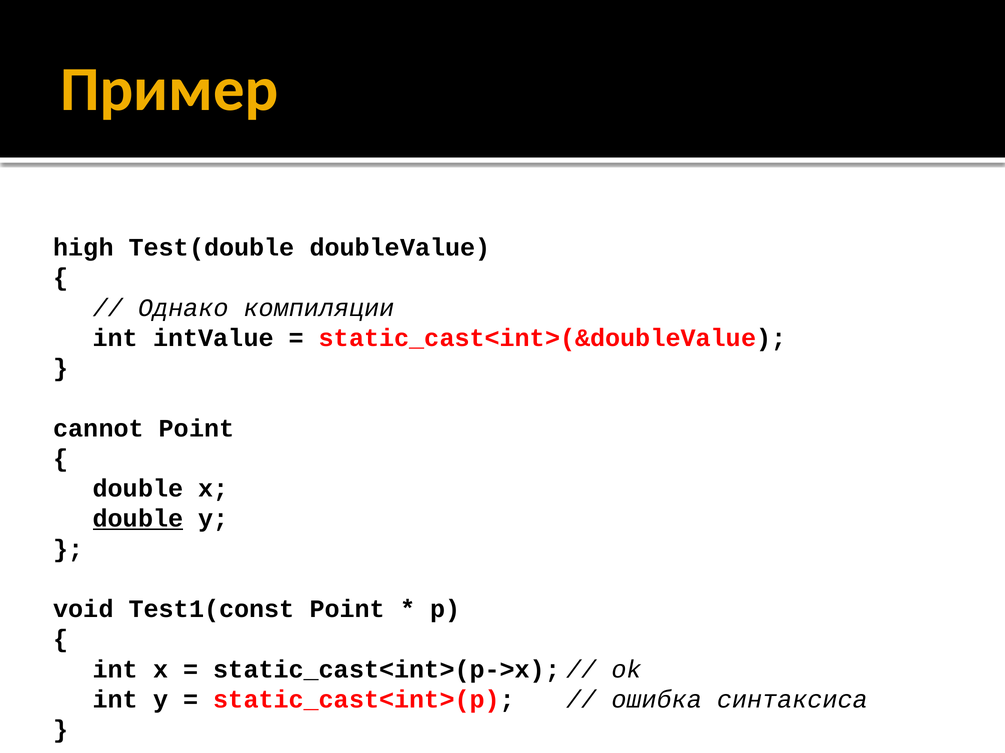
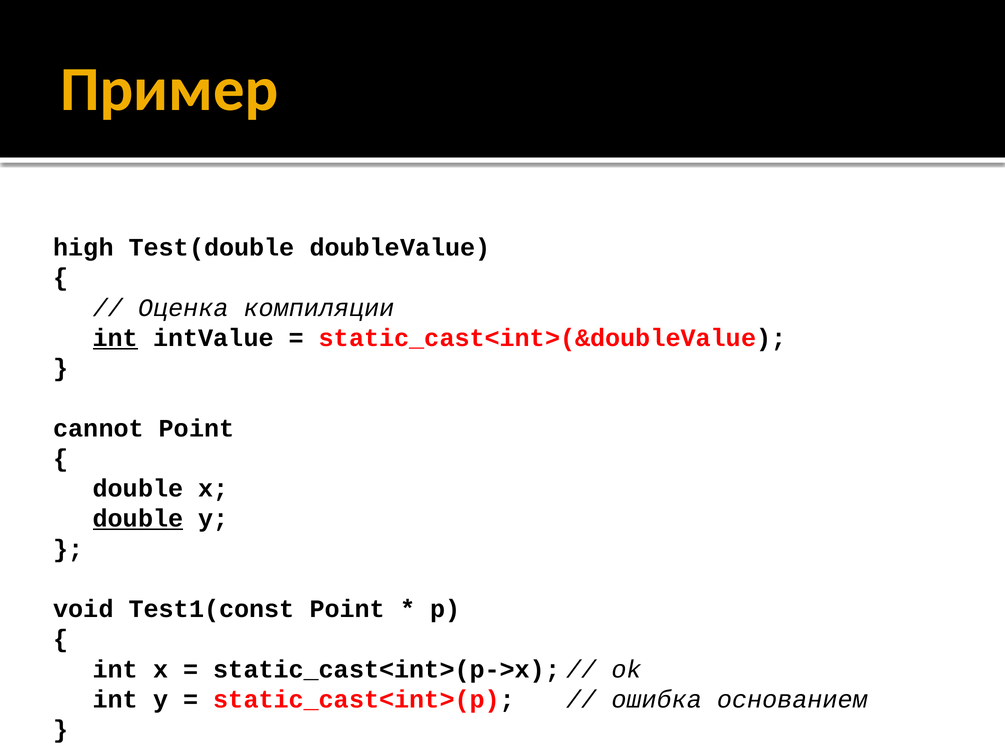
Однако: Однако -> Оценка
int at (115, 338) underline: none -> present
синтаксиса: синтаксиса -> основанием
